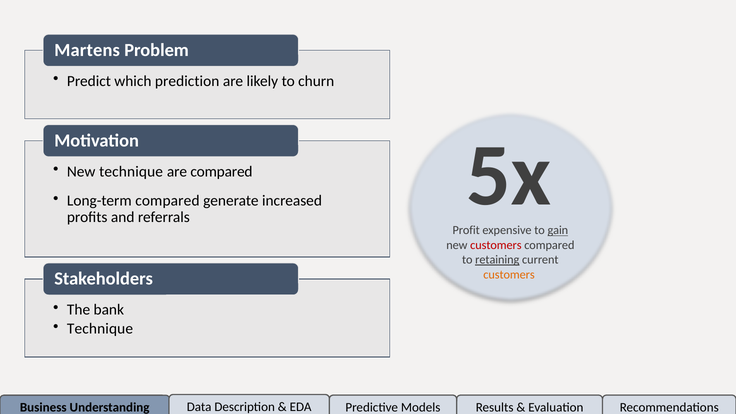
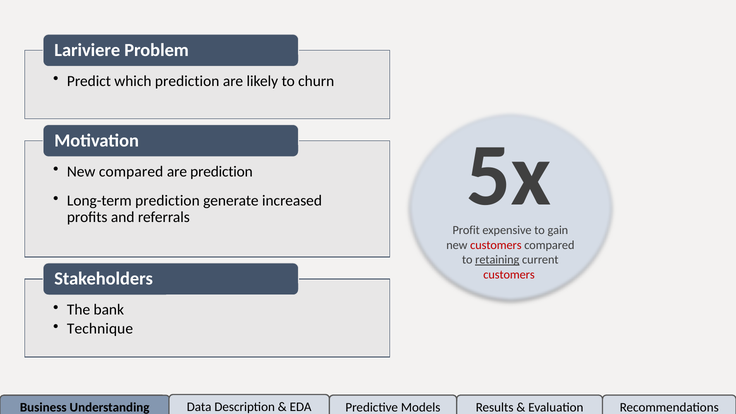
Martens: Martens -> Lariviere
New technique: technique -> compared
compared at (221, 172): compared -> prediction
compared at (167, 201): compared -> prediction
gain underline: present -> none
customers at (509, 274) colour: orange -> red
